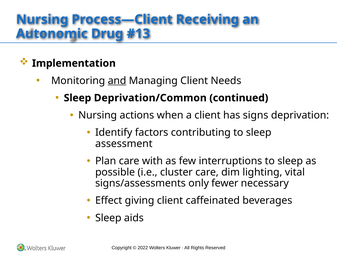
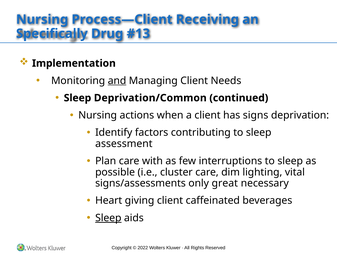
Autonomic: Autonomic -> Specifically
fewer: fewer -> great
Effect: Effect -> Heart
Sleep at (108, 218) underline: none -> present
